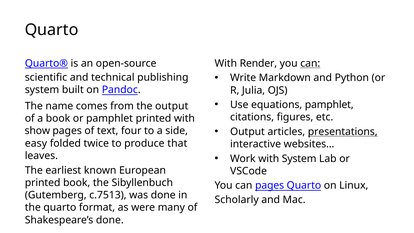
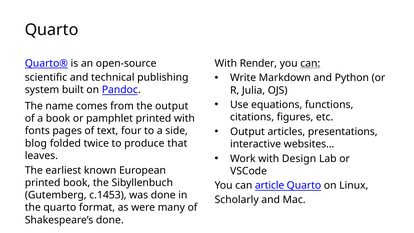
equations pamphlet: pamphlet -> functions
presentations underline: present -> none
show: show -> fonts
easy: easy -> blog
with System: System -> Design
can pages: pages -> article
c.7513: c.7513 -> c.1453
